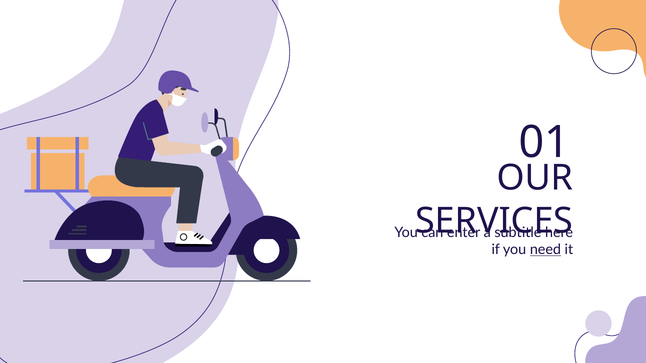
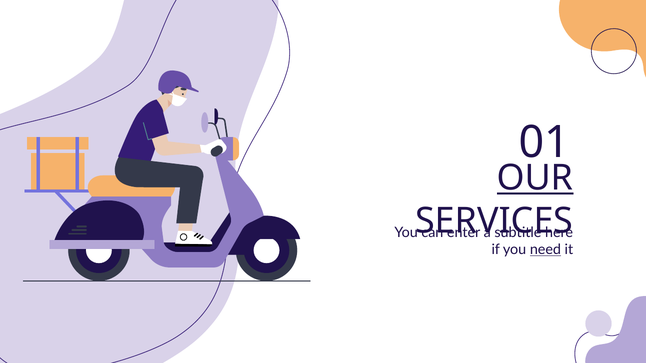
OUR underline: none -> present
